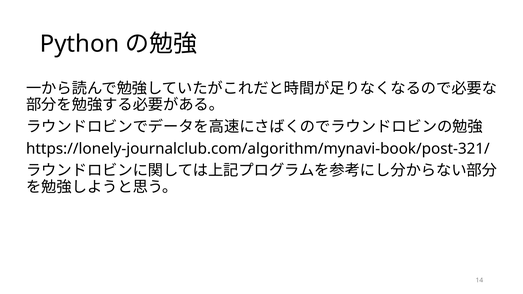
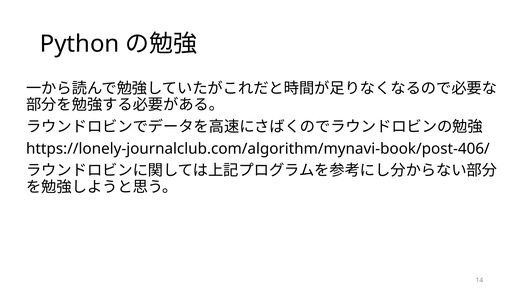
https://lonely-journalclub.com/algorithm/mynavi-book/post-321/: https://lonely-journalclub.com/algorithm/mynavi-book/post-321/ -> https://lonely-journalclub.com/algorithm/mynavi-book/post-406/
